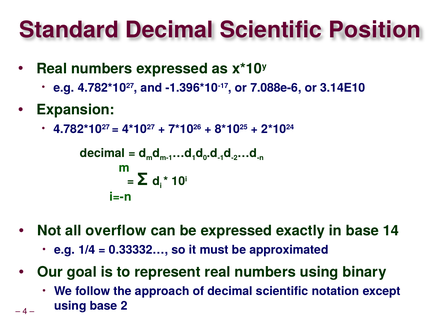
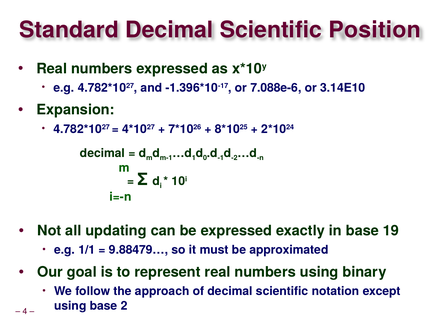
overflow: overflow -> updating
14: 14 -> 19
1/4: 1/4 -> 1/1
0.33332…: 0.33332… -> 9.88479…
